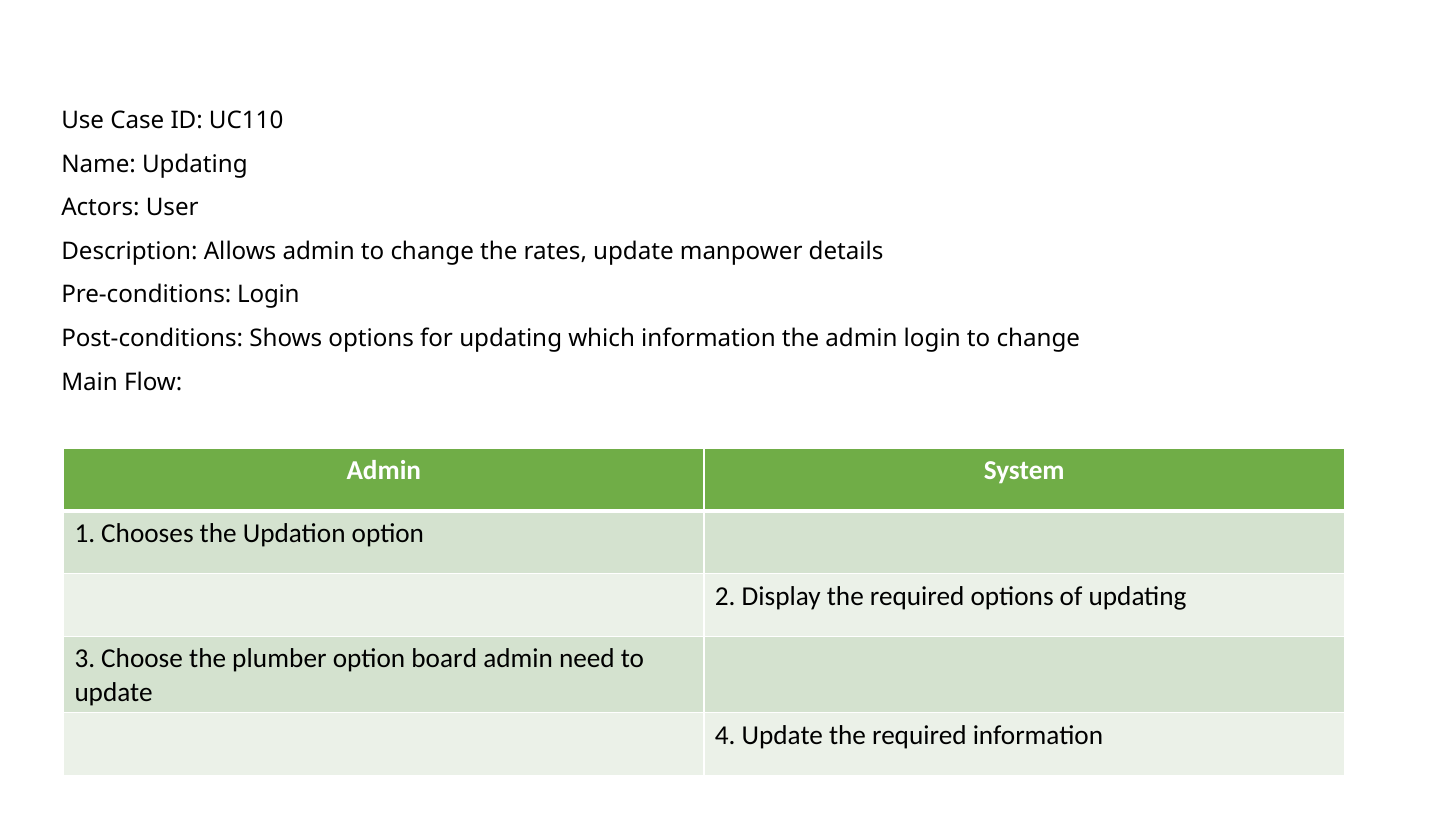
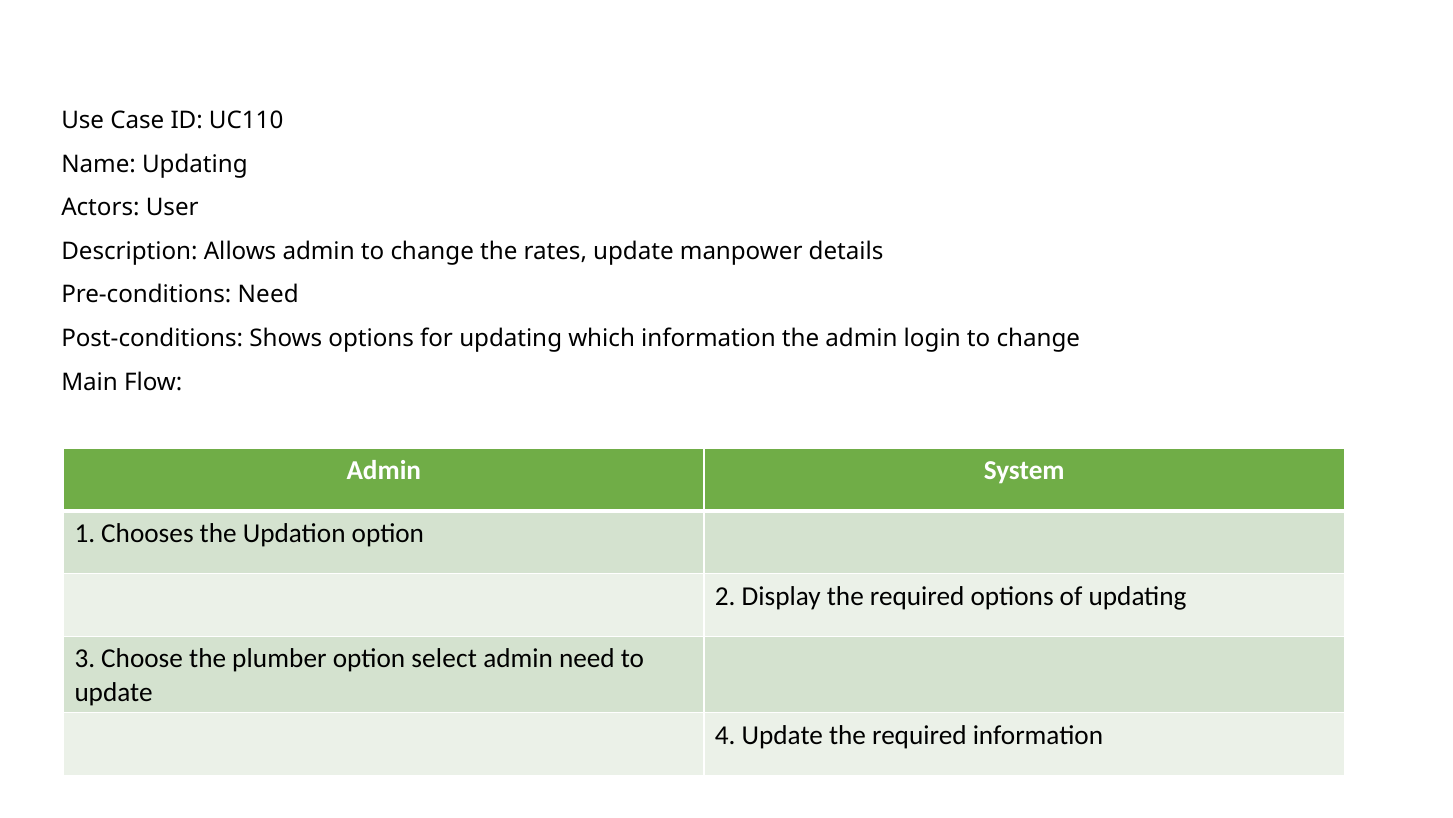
Pre-conditions Login: Login -> Need
board: board -> select
